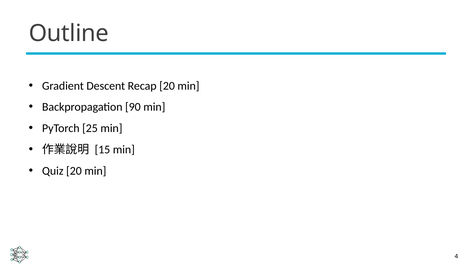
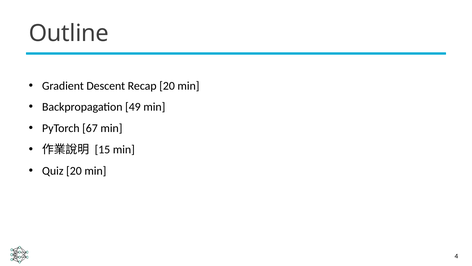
90: 90 -> 49
25: 25 -> 67
